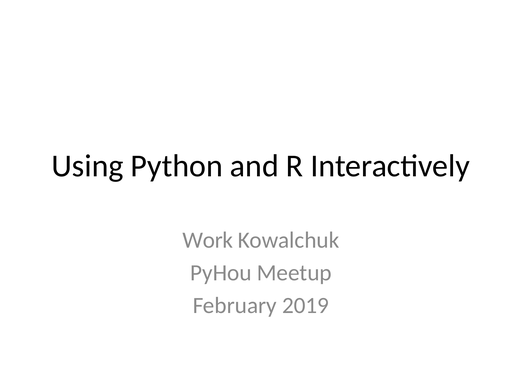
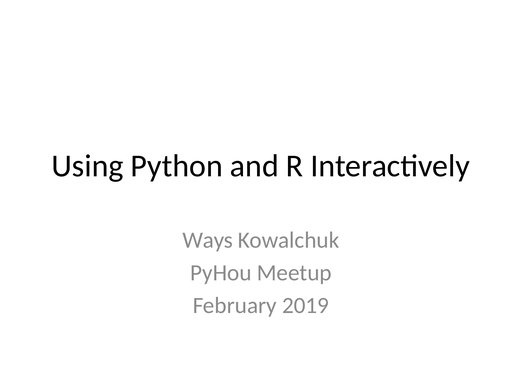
Work: Work -> Ways
